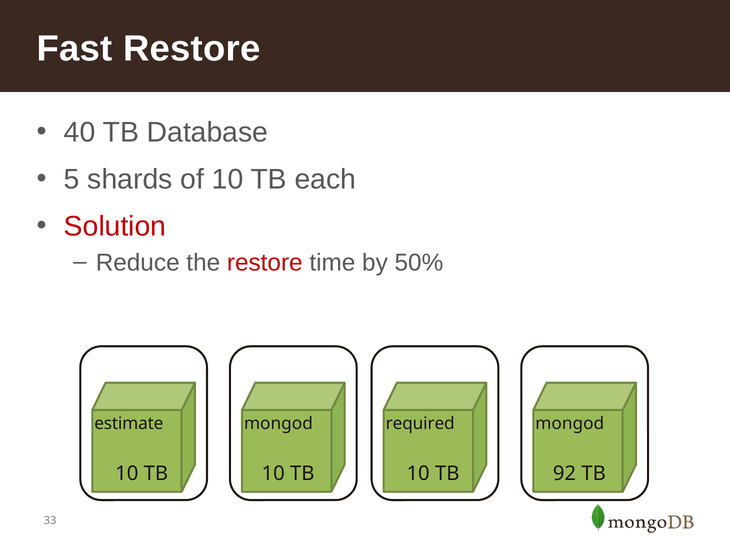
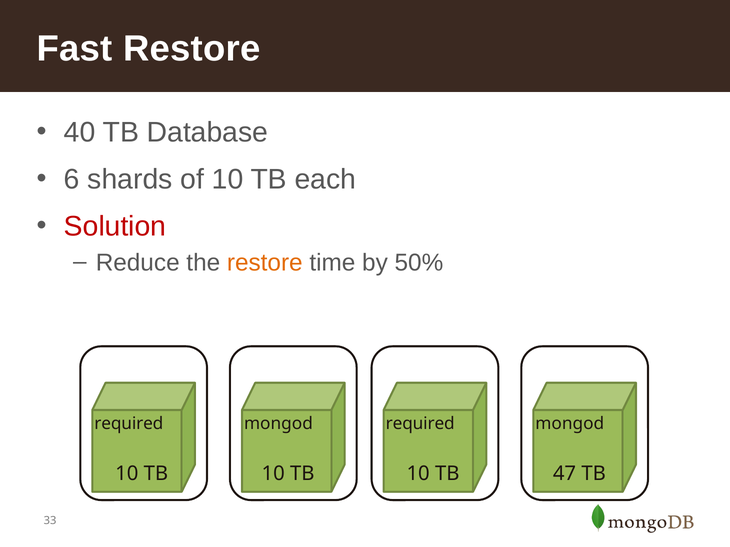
5: 5 -> 6
restore at (265, 263) colour: red -> orange
estimate at (129, 424): estimate -> required
92: 92 -> 47
